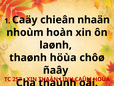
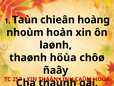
Caäy: Caäy -> Taùn
nhaän: nhaän -> hoàng
